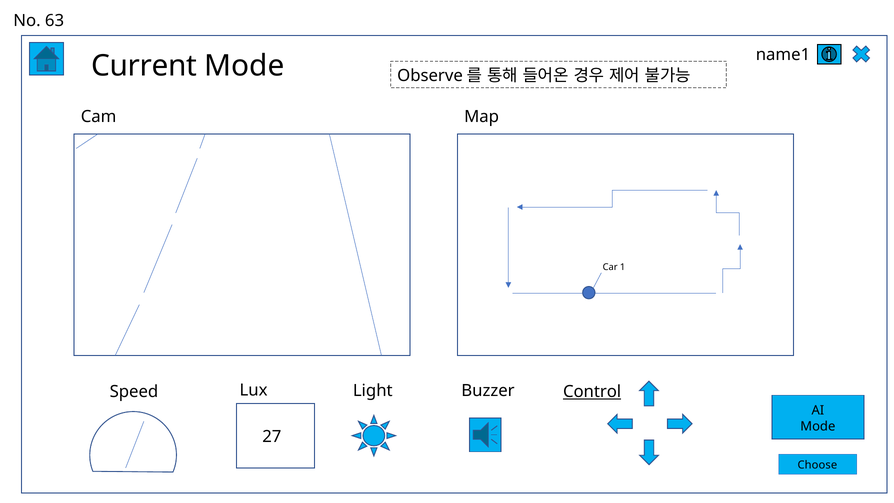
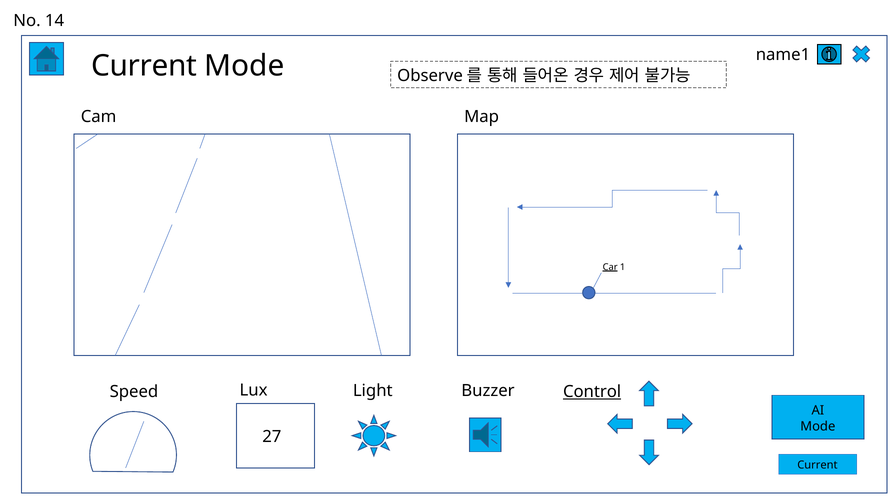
63: 63 -> 14
Car underline: none -> present
Choose at (817, 465): Choose -> Current
